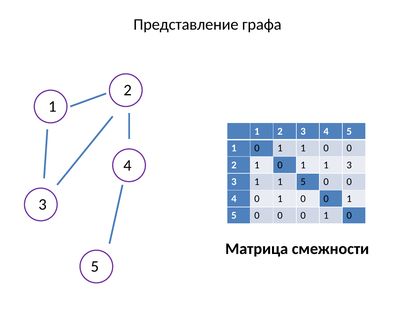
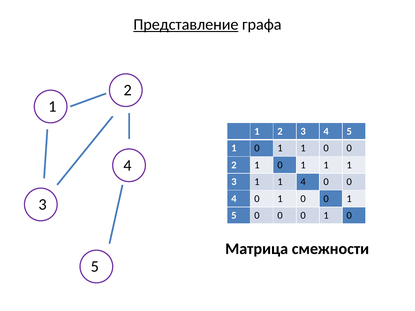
Представление underline: none -> present
1 1 3: 3 -> 1
1 1 5: 5 -> 4
